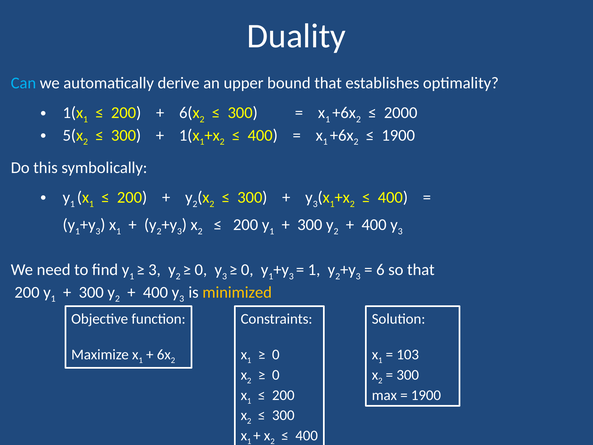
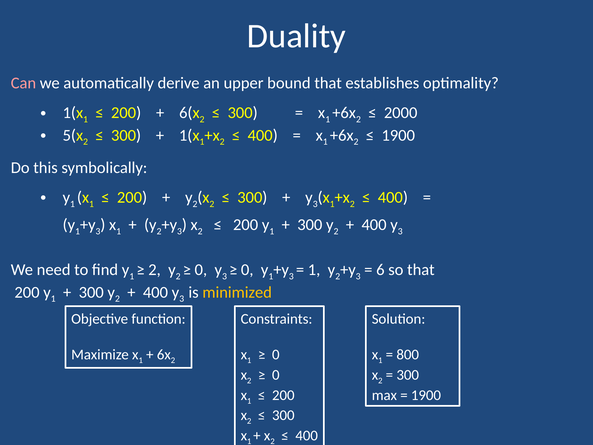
Can colour: light blue -> pink
3 at (154, 270): 3 -> 2
103: 103 -> 800
